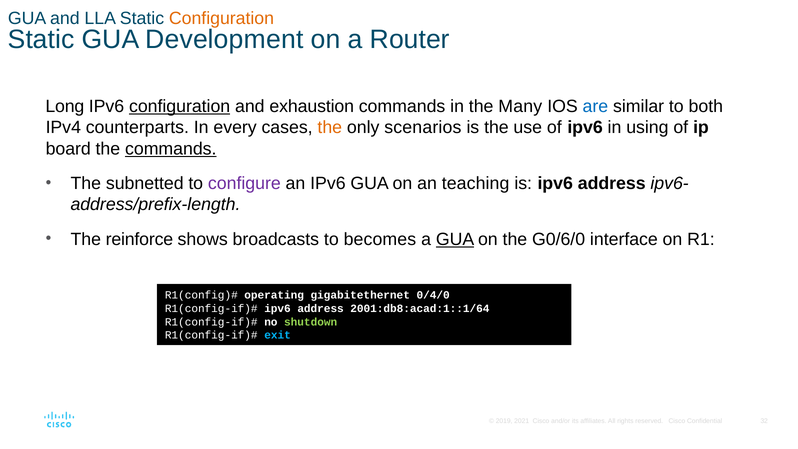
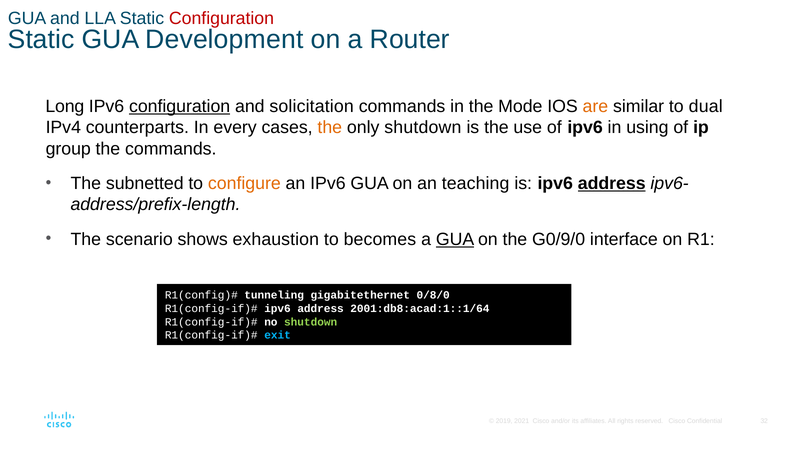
Configuration at (221, 18) colour: orange -> red
exhaustion: exhaustion -> solicitation
Many: Many -> Mode
are colour: blue -> orange
both: both -> dual
only scenarios: scenarios -> shutdown
board: board -> group
commands at (171, 149) underline: present -> none
configure colour: purple -> orange
address at (612, 183) underline: none -> present
reinforce: reinforce -> scenario
broadcasts: broadcasts -> exhaustion
G0/6/0: G0/6/0 -> G0/9/0
operating: operating -> tunneling
0/4/0: 0/4/0 -> 0/8/0
